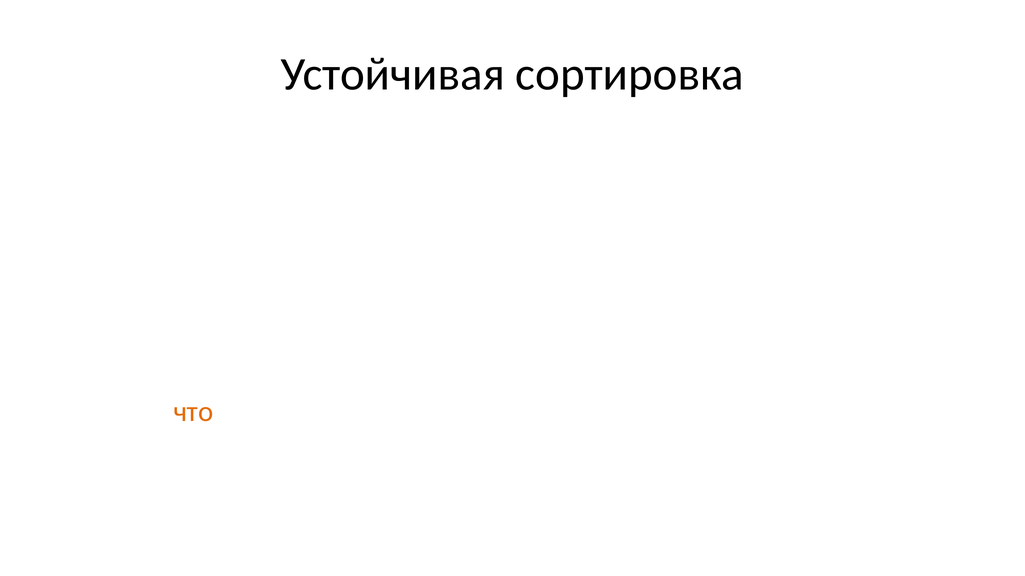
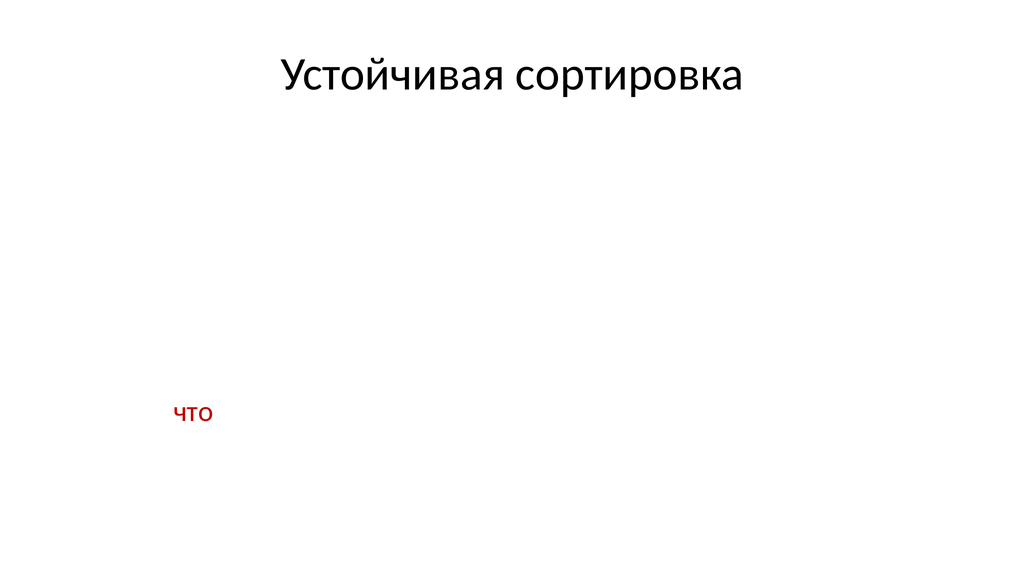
что colour: orange -> red
